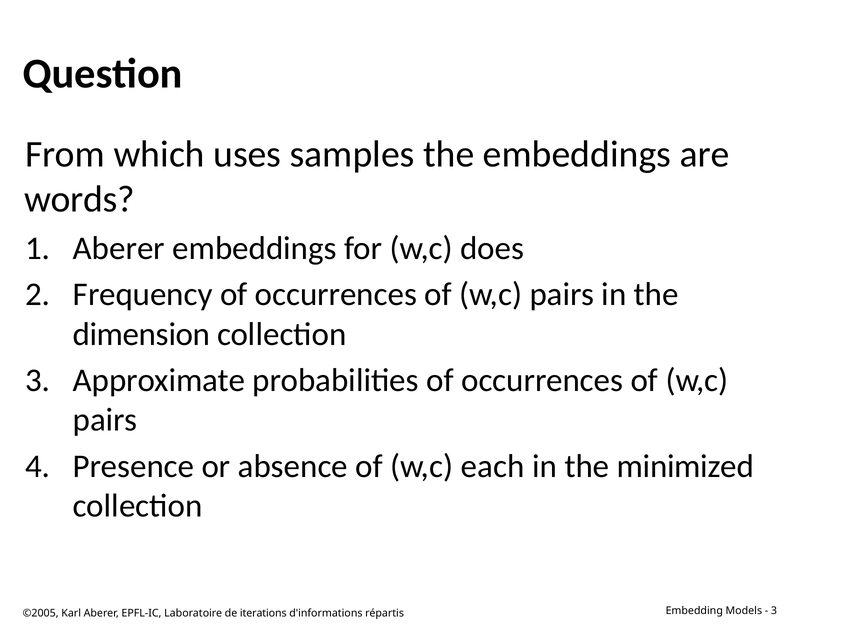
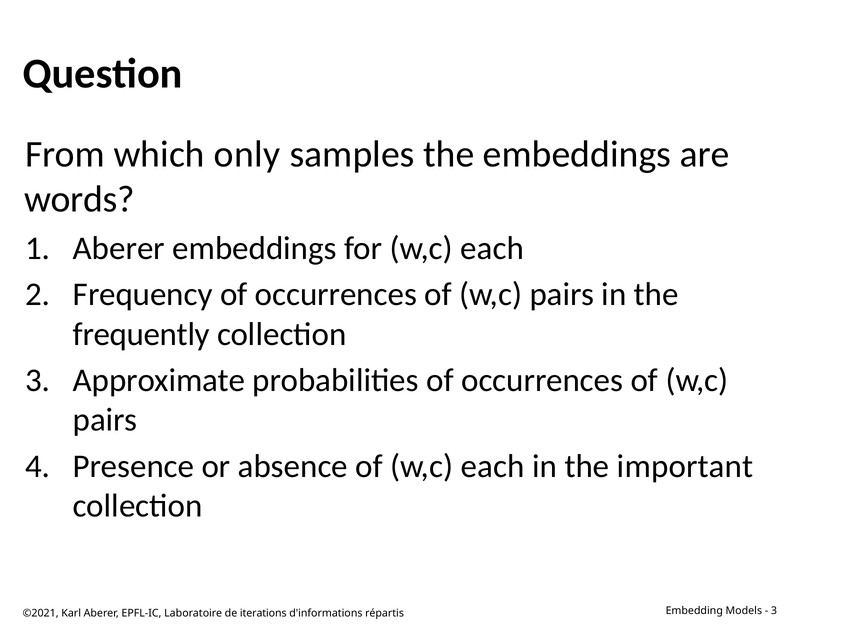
uses: uses -> only
for w,c does: does -> each
dimension: dimension -> frequently
minimized: minimized -> important
©2005: ©2005 -> ©2021
